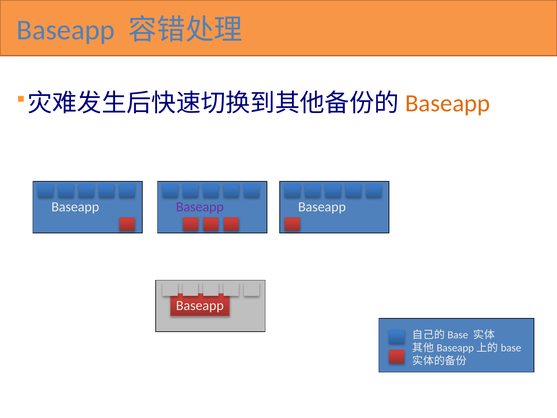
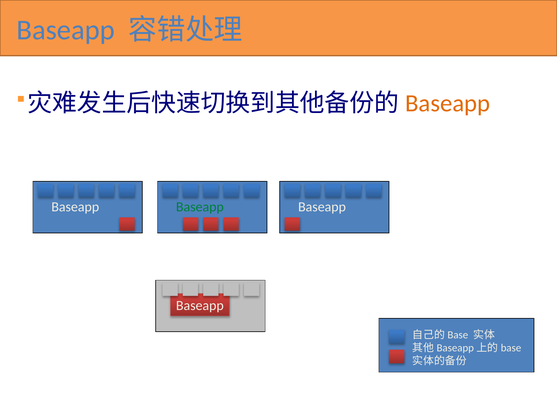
Baseapp at (200, 207) colour: purple -> green
